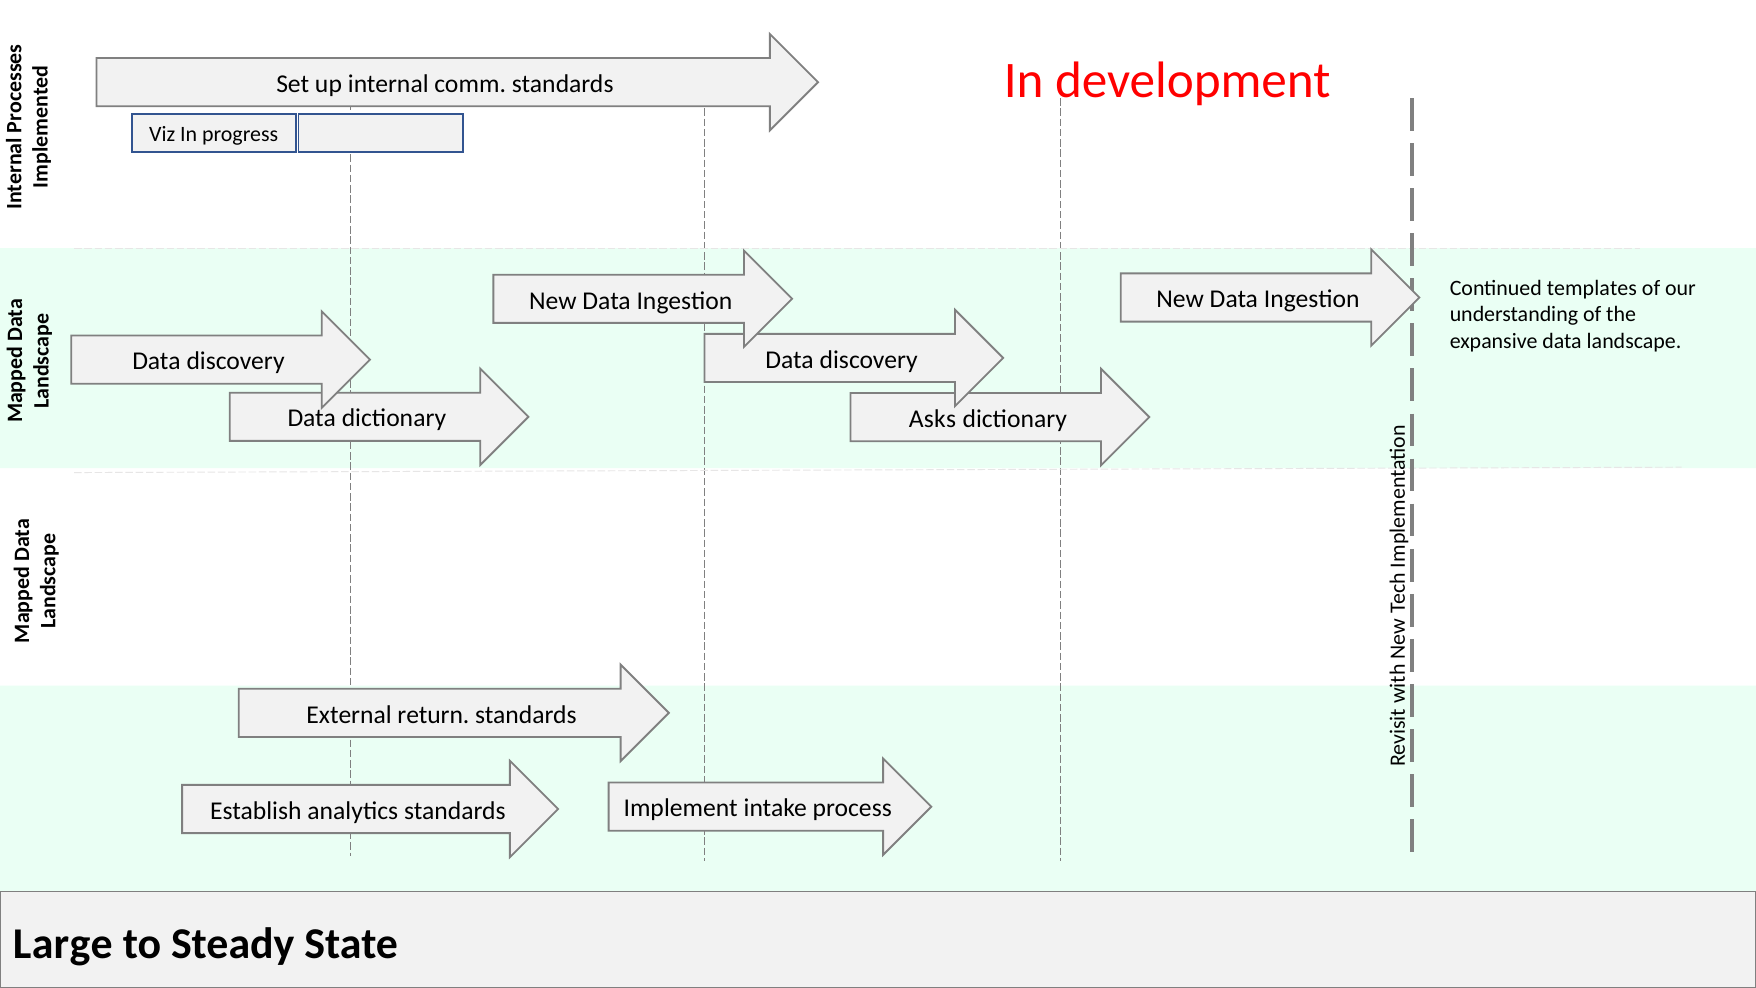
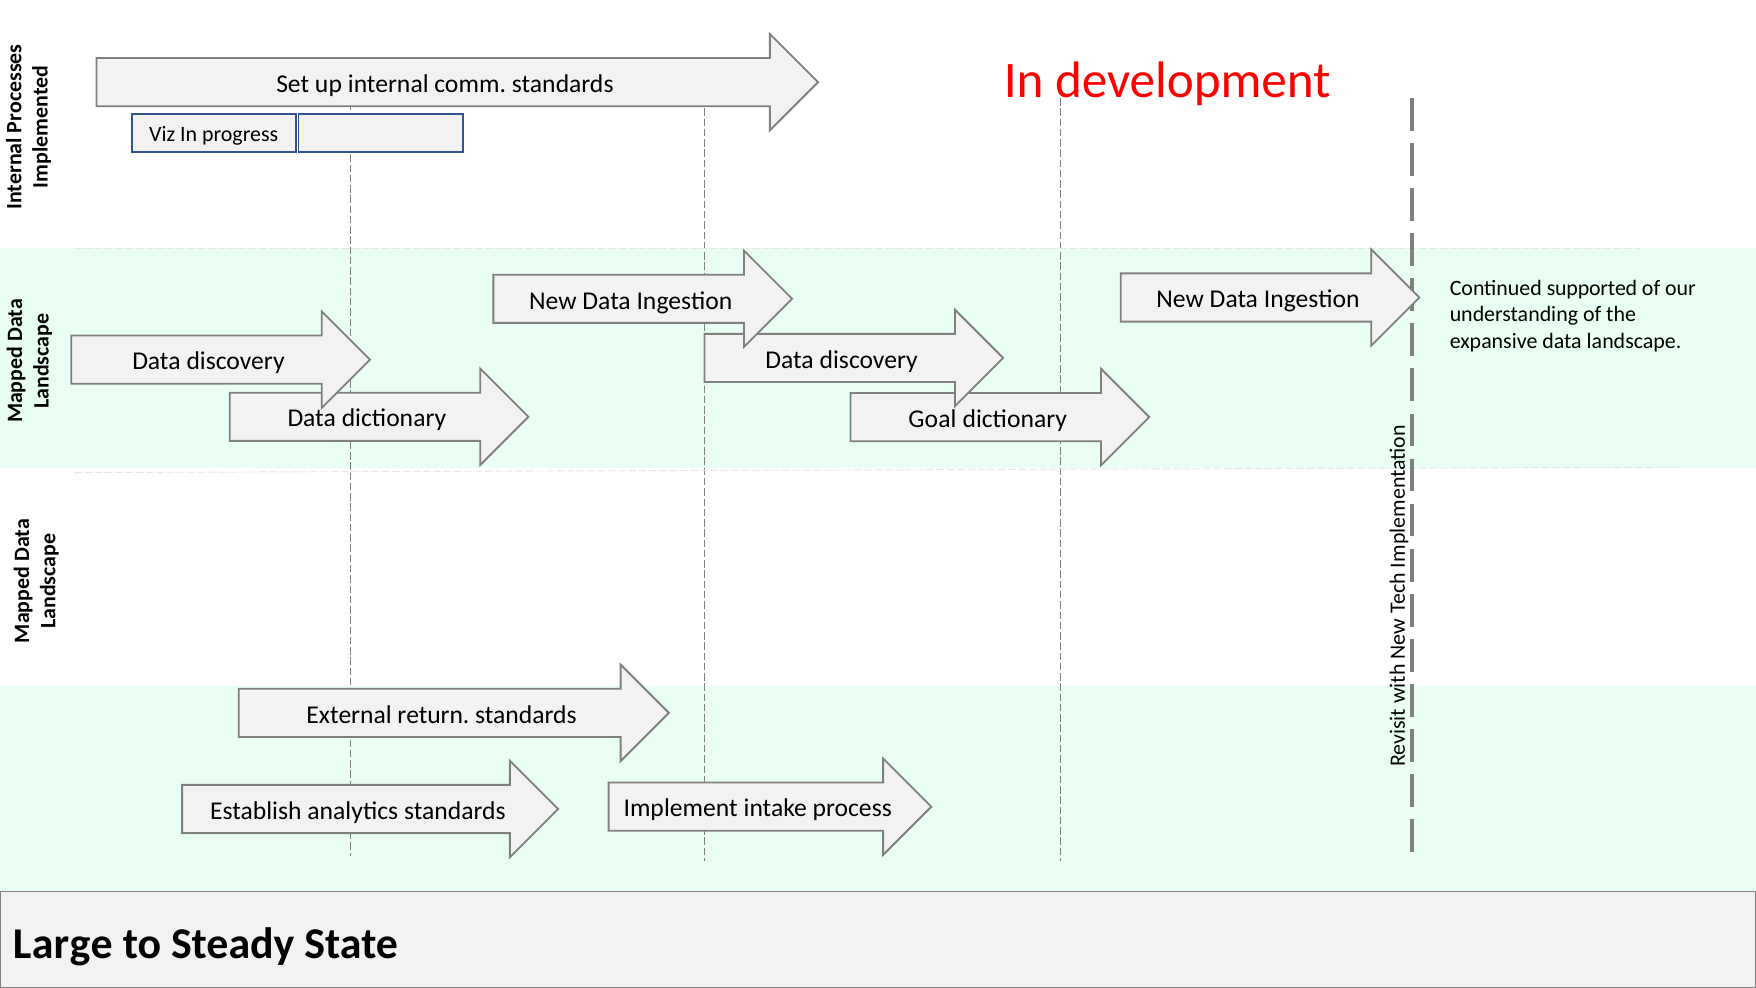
templates: templates -> supported
Asks: Asks -> Goal
